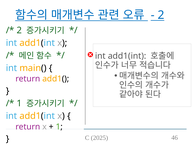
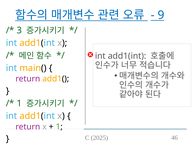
2 at (161, 15): 2 -> 9
2 at (19, 30): 2 -> 3
